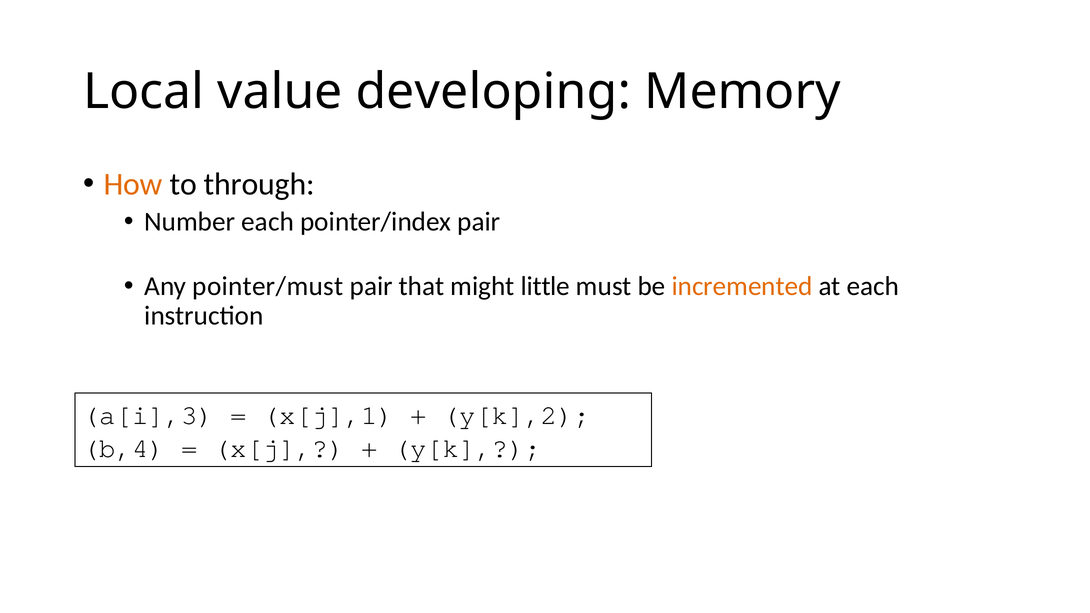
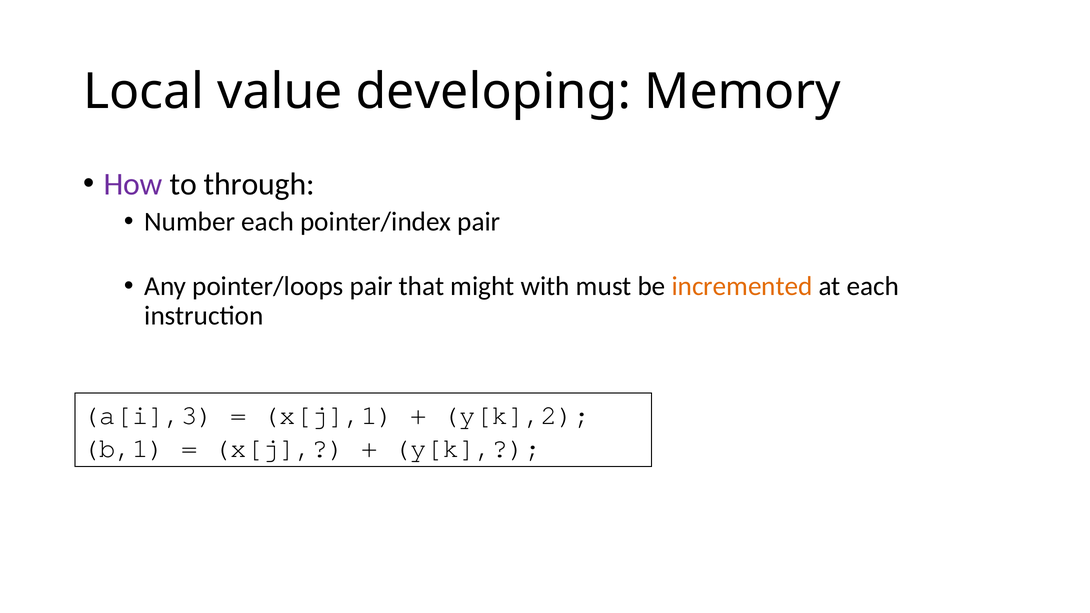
How colour: orange -> purple
pointer/must: pointer/must -> pointer/loops
little: little -> with
b,4: b,4 -> b,1
